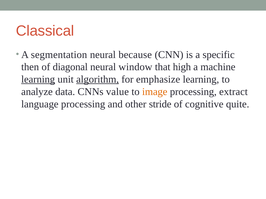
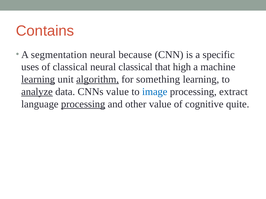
Classical: Classical -> Contains
then: then -> uses
of diagonal: diagonal -> classical
neural window: window -> classical
emphasize: emphasize -> something
analyze underline: none -> present
image colour: orange -> blue
processing at (83, 104) underline: none -> present
other stride: stride -> value
